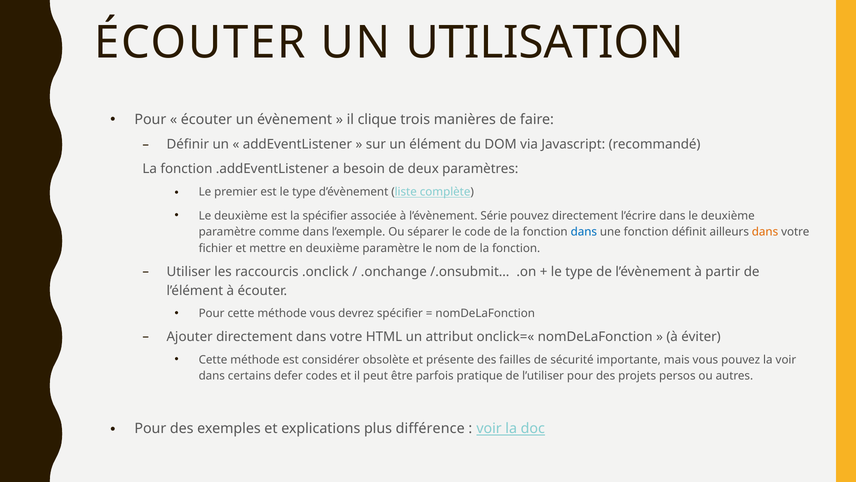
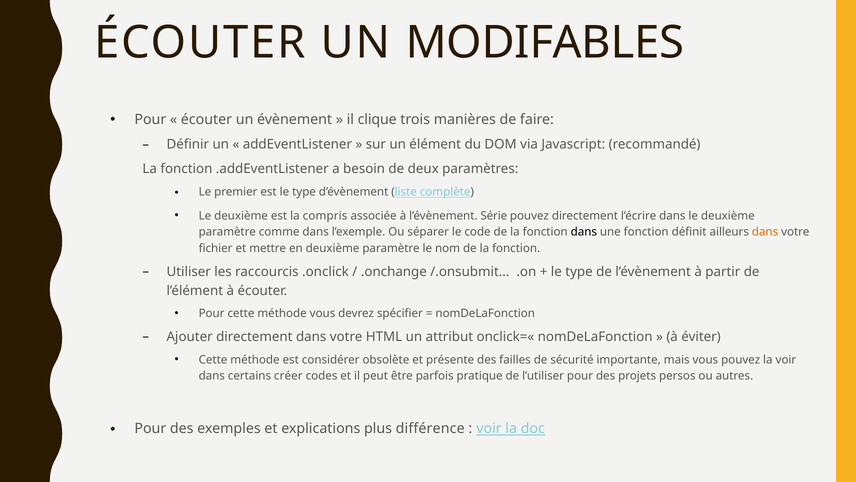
UTILISATION: UTILISATION -> MODIFABLES
la spécifier: spécifier -> compris
dans at (584, 232) colour: blue -> black
defer: defer -> créer
